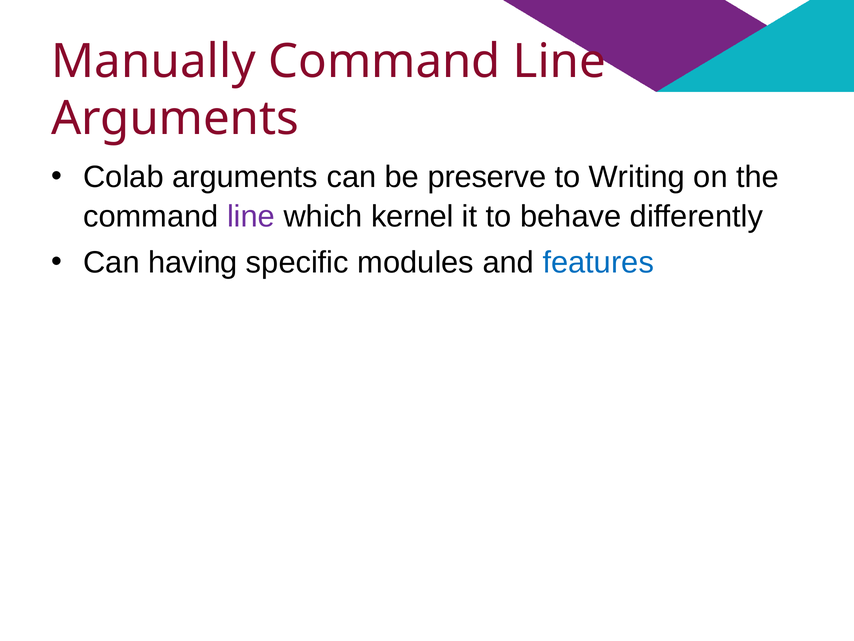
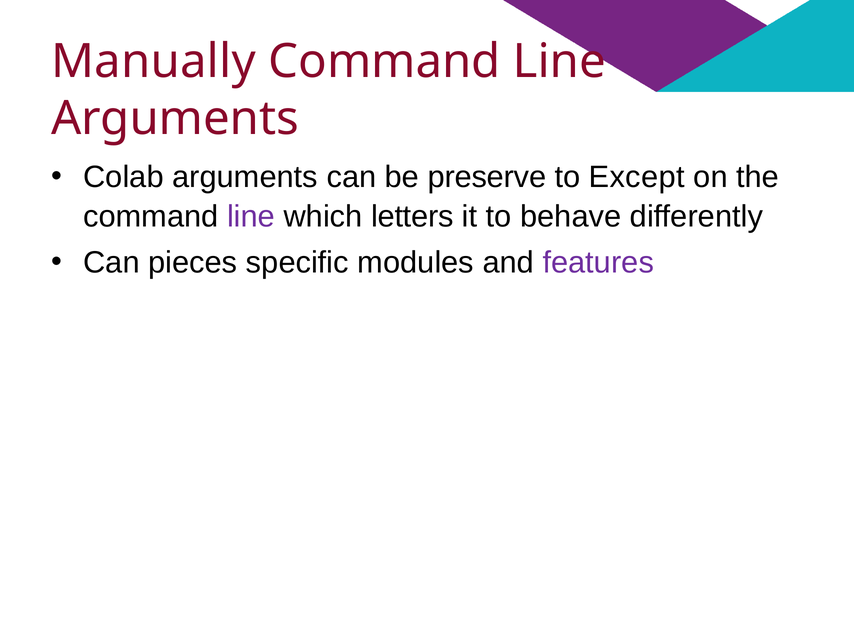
Writing: Writing -> Except
kernel: kernel -> letters
having: having -> pieces
features colour: blue -> purple
